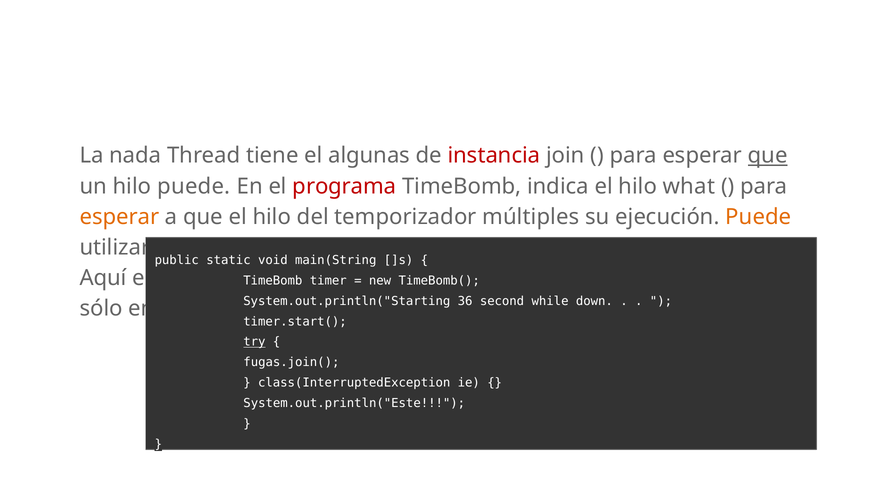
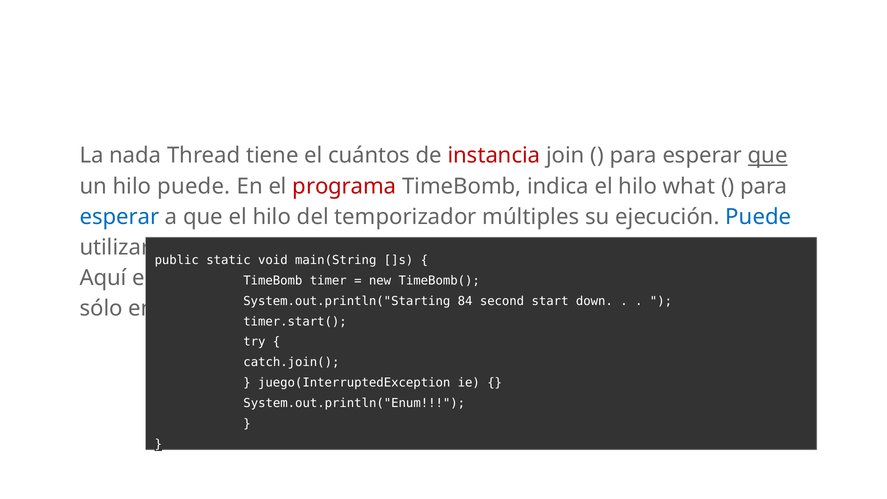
algunas: algunas -> cuántos
esperar at (119, 217) colour: orange -> blue
Puede at (758, 217) colour: orange -> blue
36: 36 -> 84
while: while -> start
try underline: present -> none
fugas.join(: fugas.join( -> catch.join(
class(InterruptedException: class(InterruptedException -> juego(InterruptedException
System.out.println("Este: System.out.println("Este -> System.out.println("Enum
